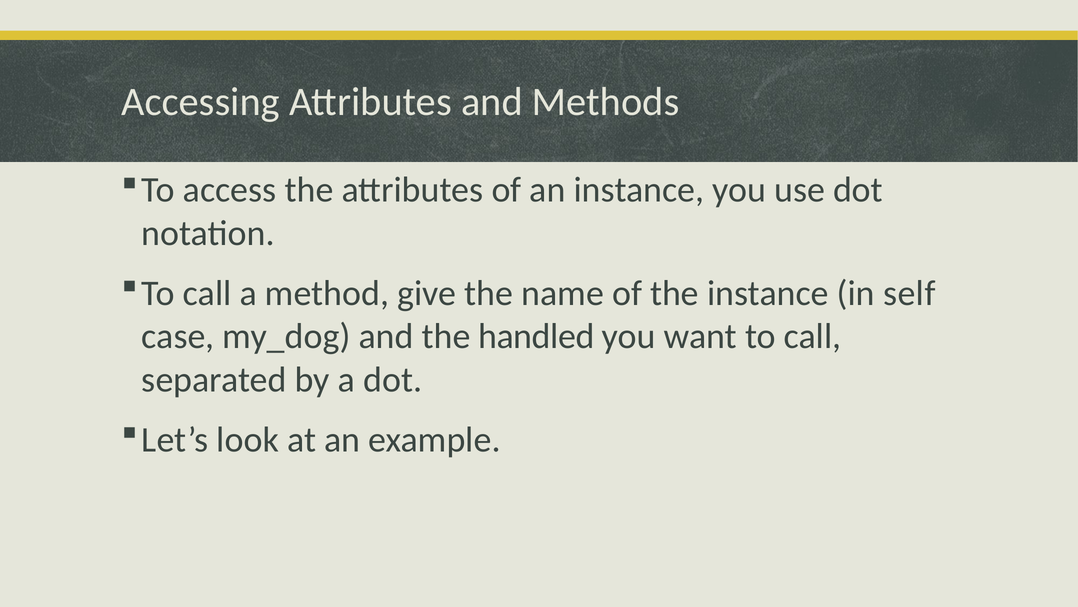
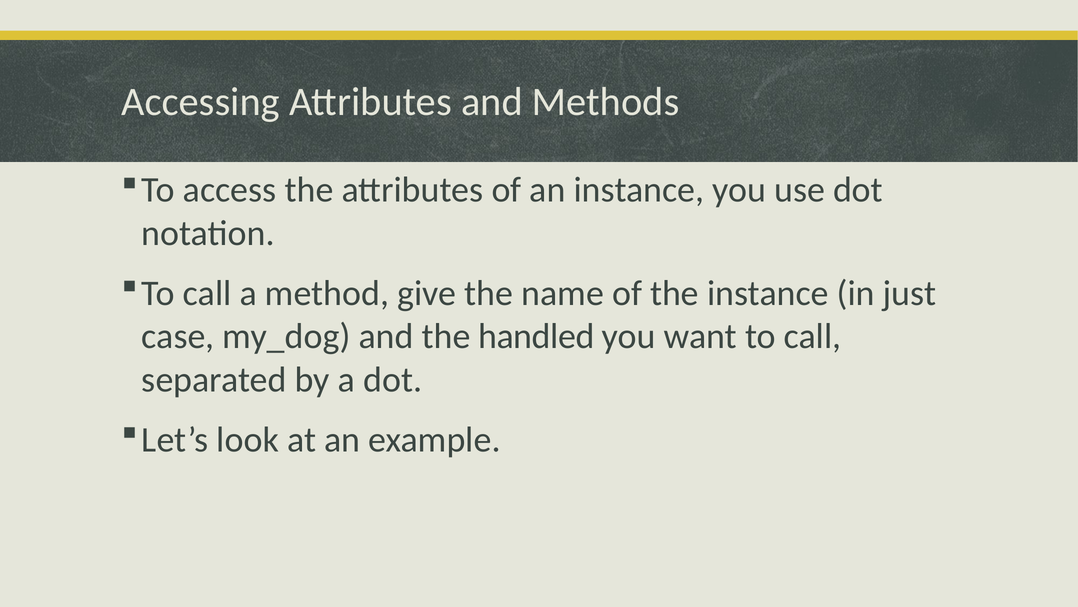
self: self -> just
